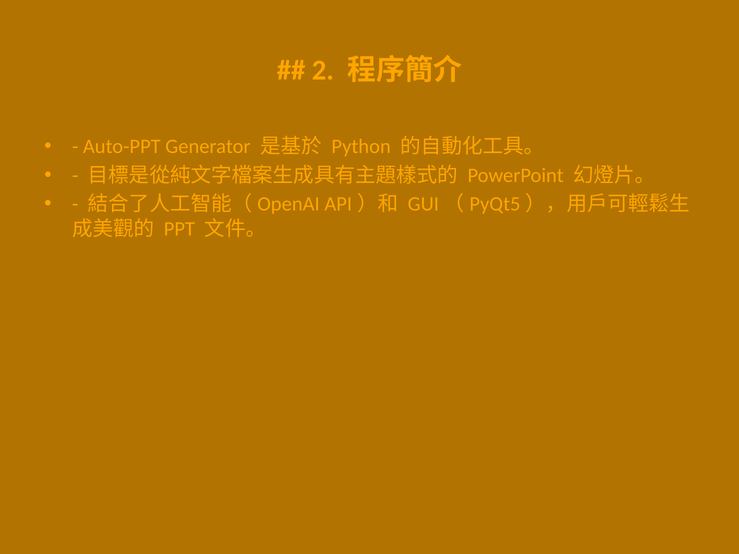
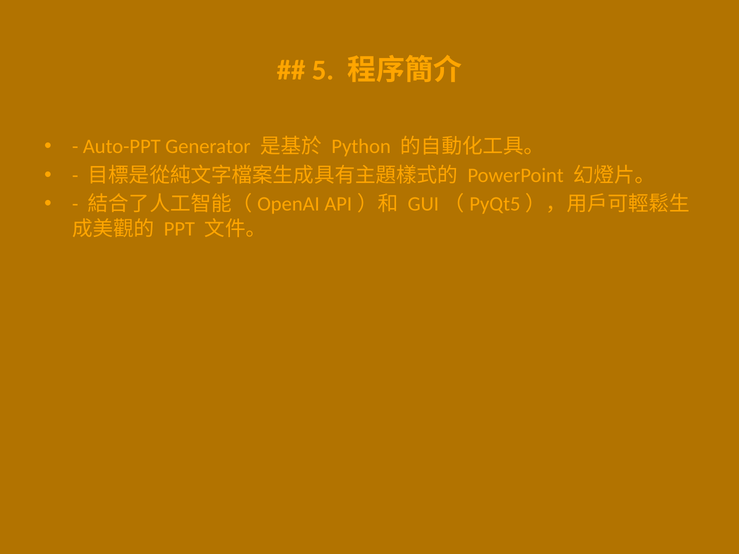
2: 2 -> 5
